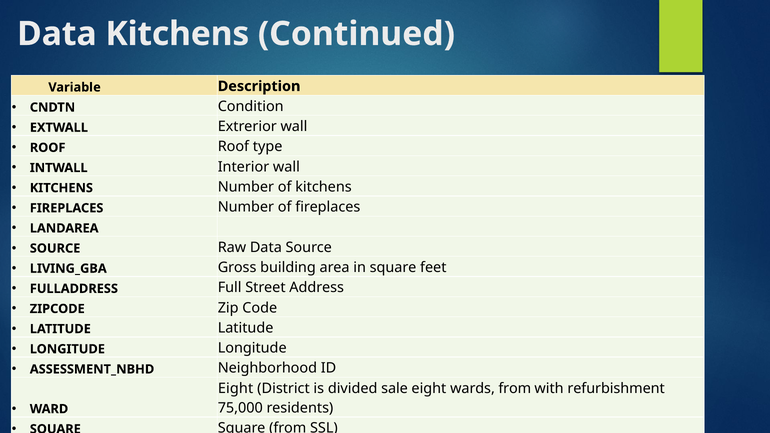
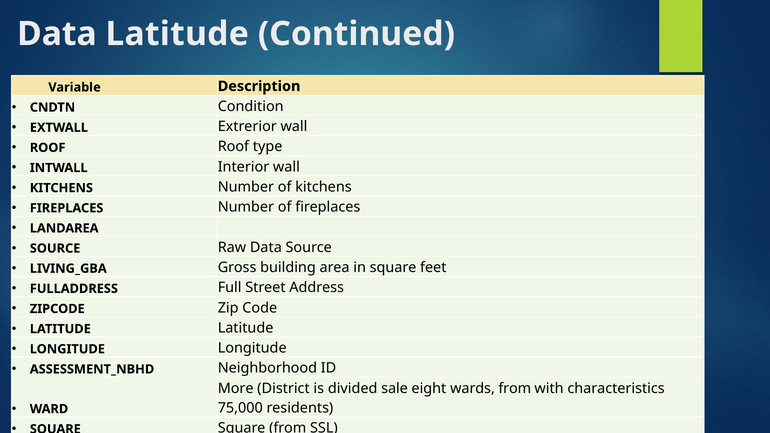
Data Kitchens: Kitchens -> Latitude
Eight at (236, 388): Eight -> More
refurbishment: refurbishment -> characteristics
